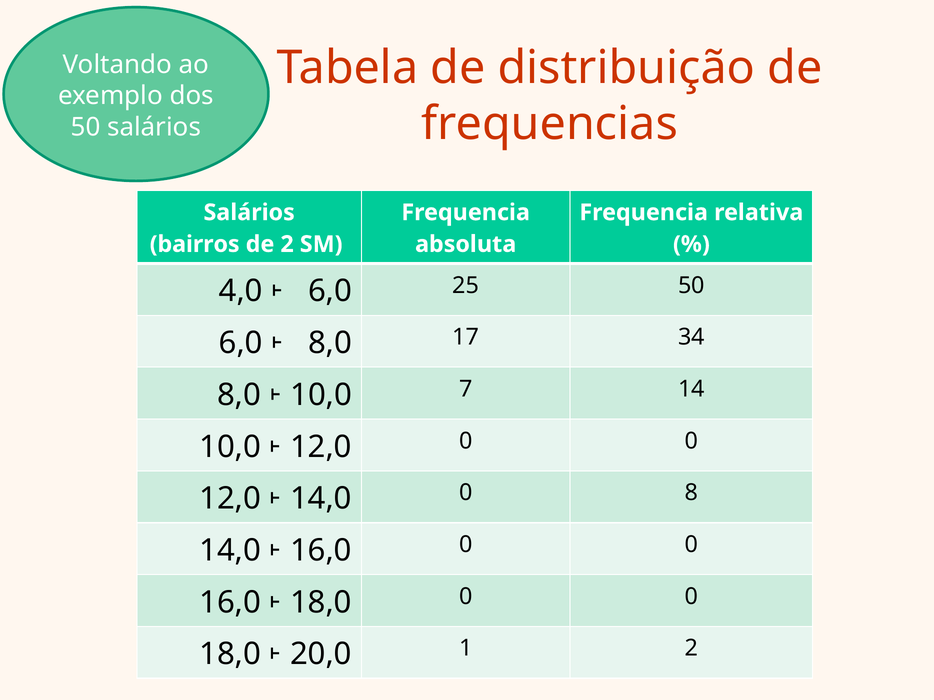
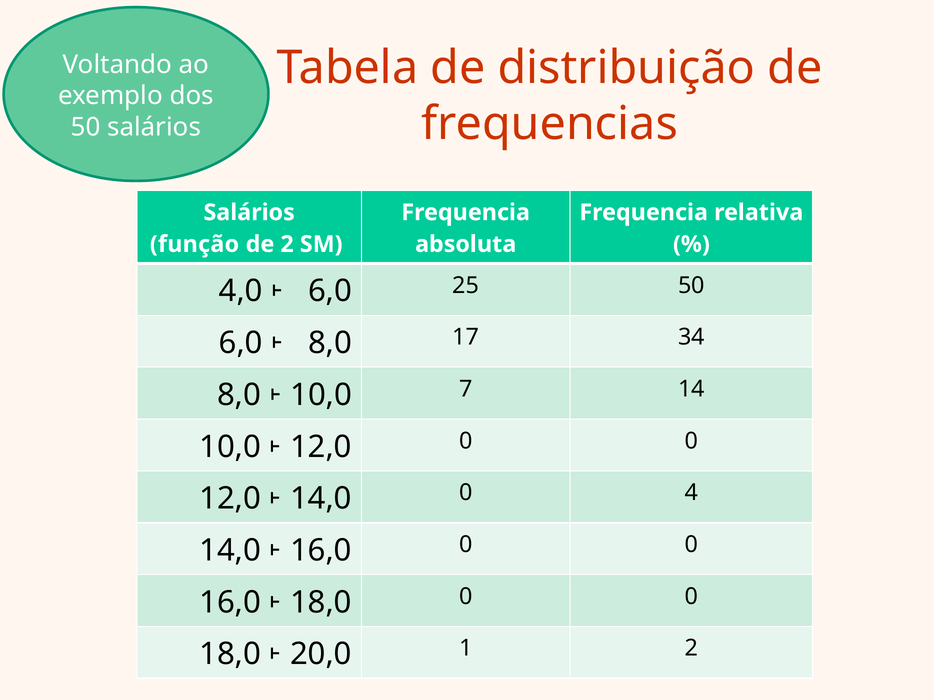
bairros: bairros -> função
8: 8 -> 4
